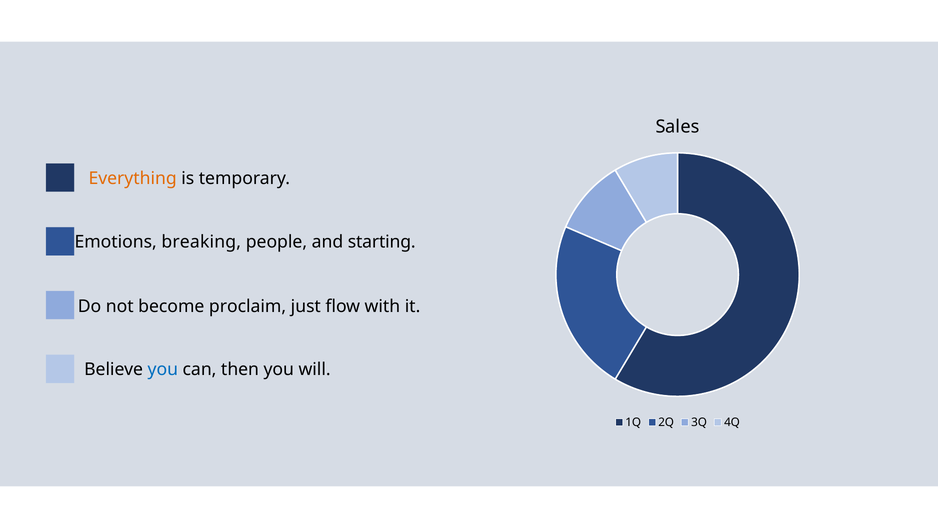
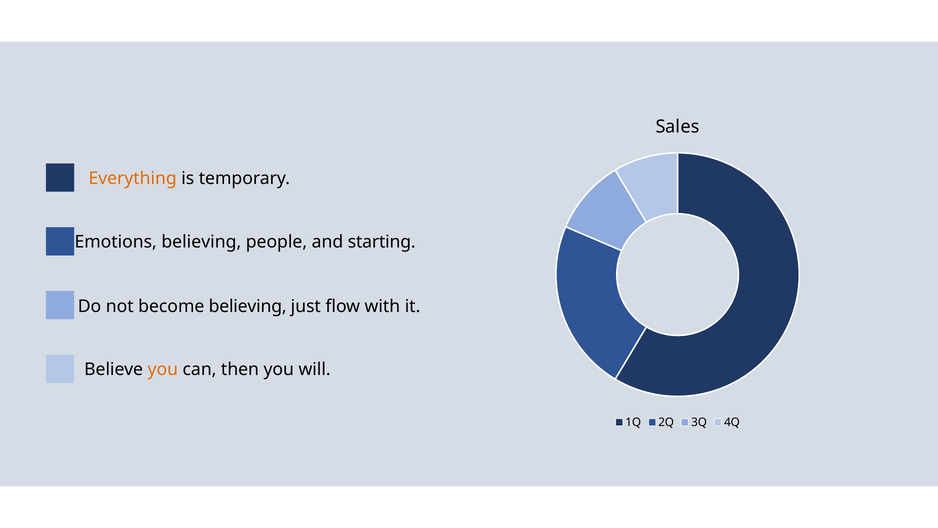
Emotions breaking: breaking -> believing
become proclaim: proclaim -> believing
you at (163, 369) colour: blue -> orange
